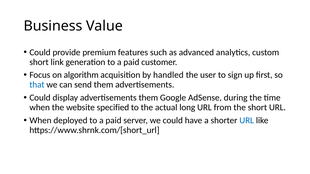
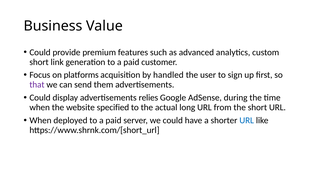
algorithm: algorithm -> platforms
that colour: blue -> purple
advertisements them: them -> relies
